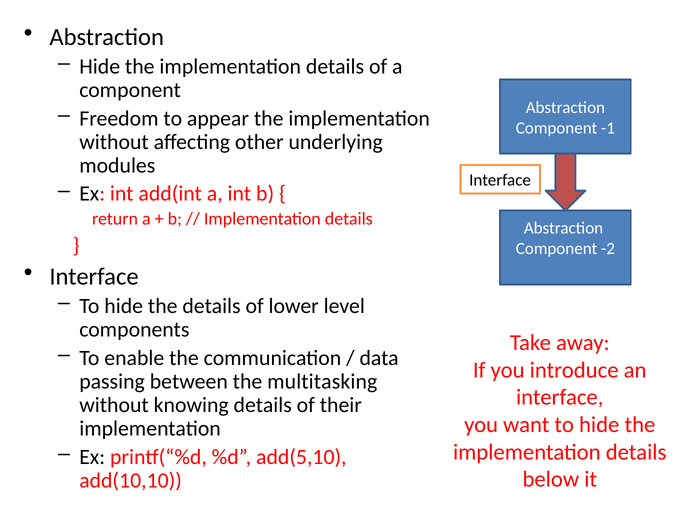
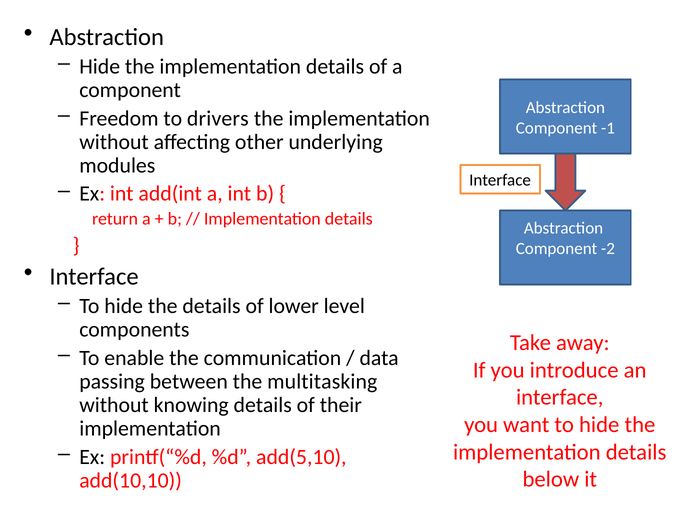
appear: appear -> drivers
